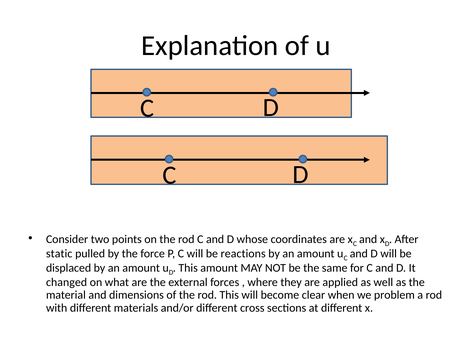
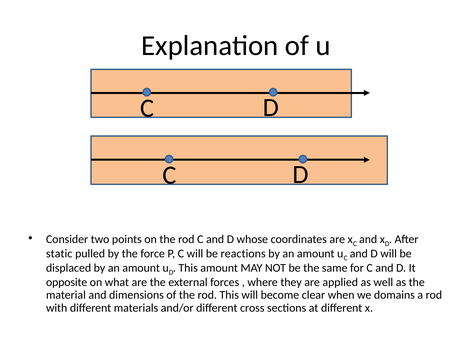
changed: changed -> opposite
problem: problem -> domains
